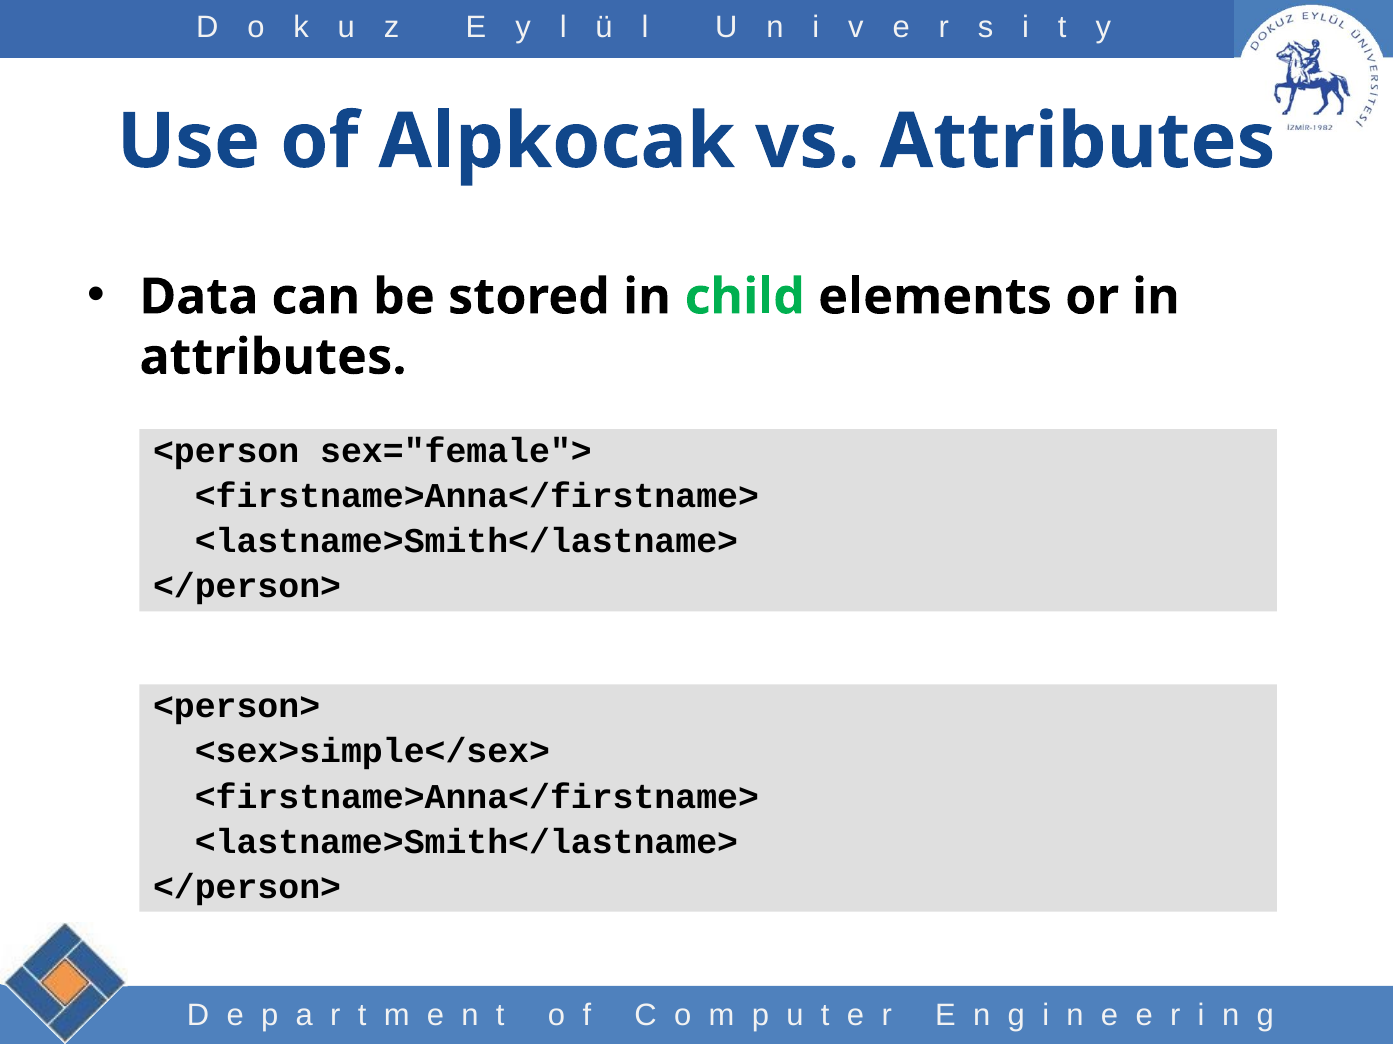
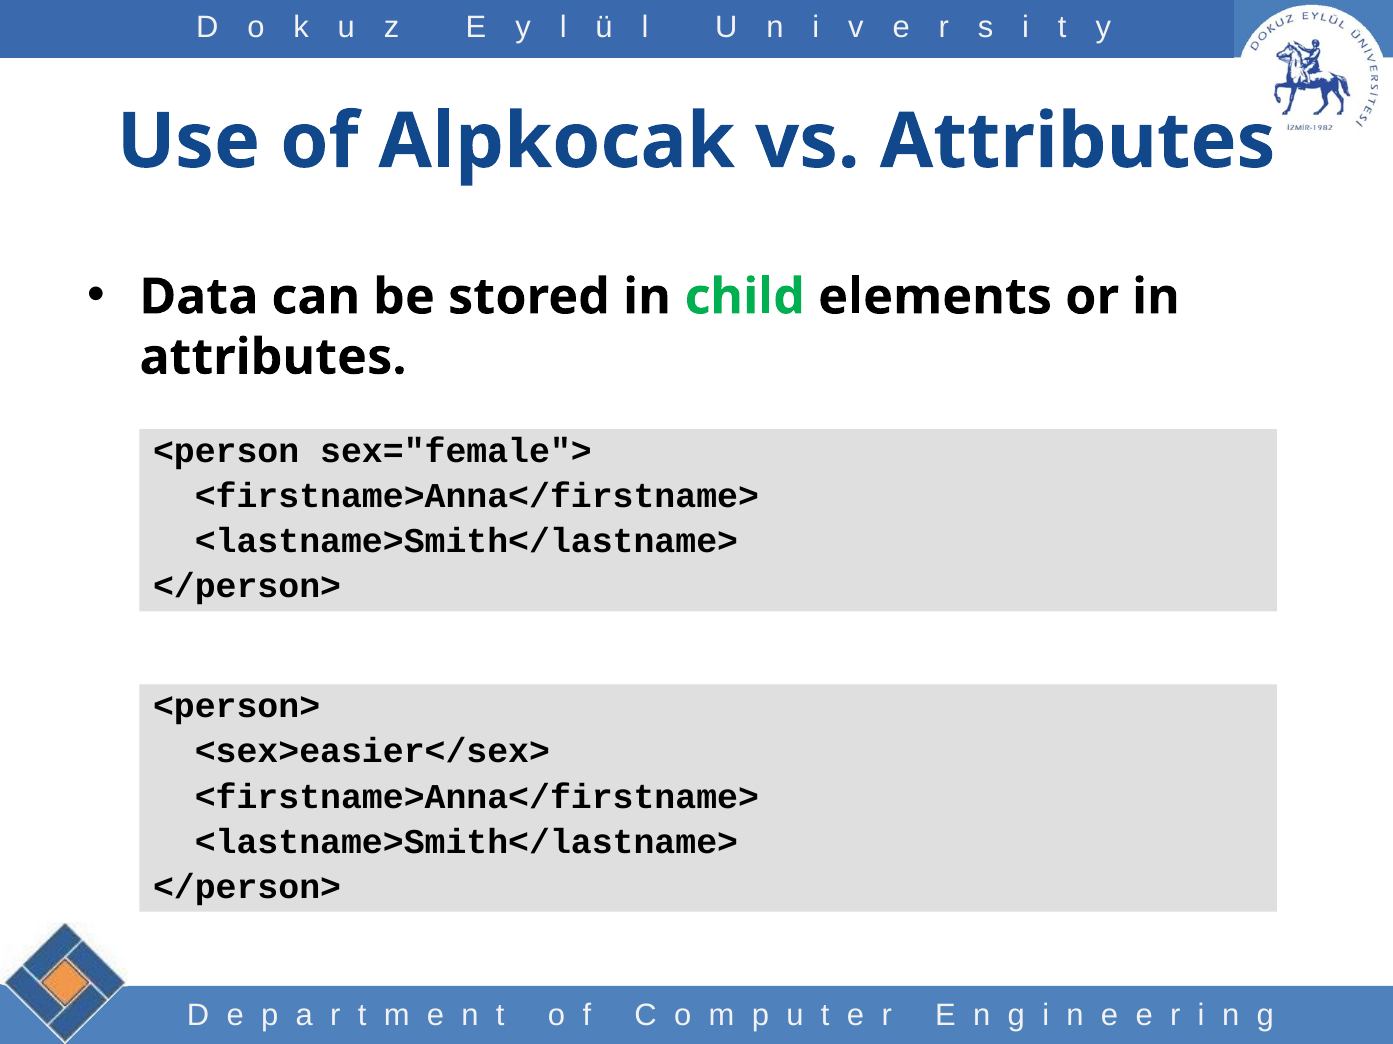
<sex>simple</sex>: <sex>simple</sex> -> <sex>easier</sex>
